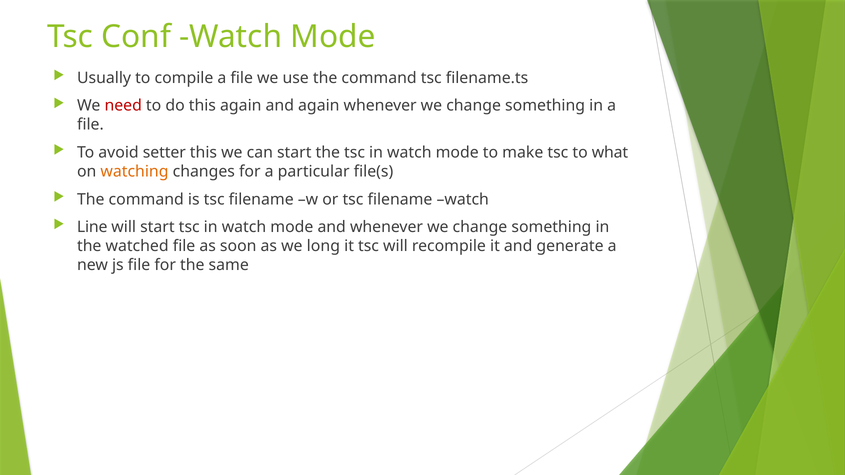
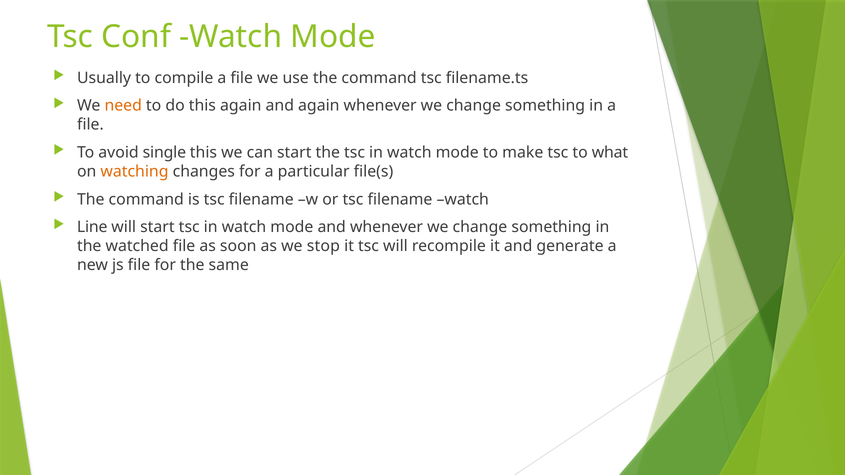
need colour: red -> orange
setter: setter -> single
long: long -> stop
